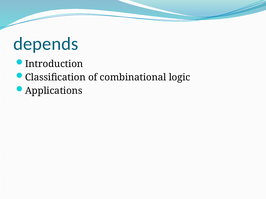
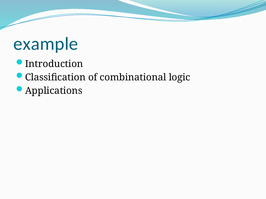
depends: depends -> example
